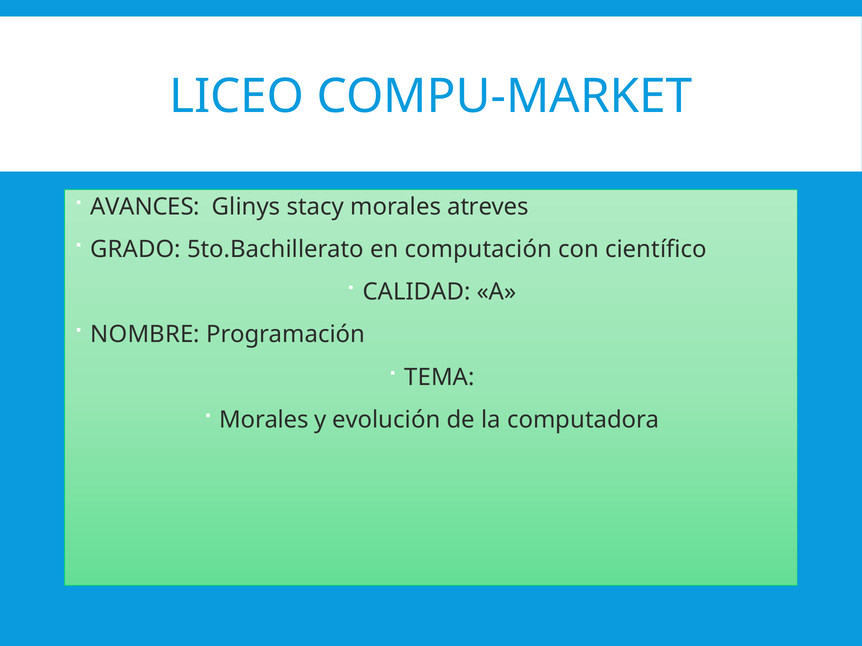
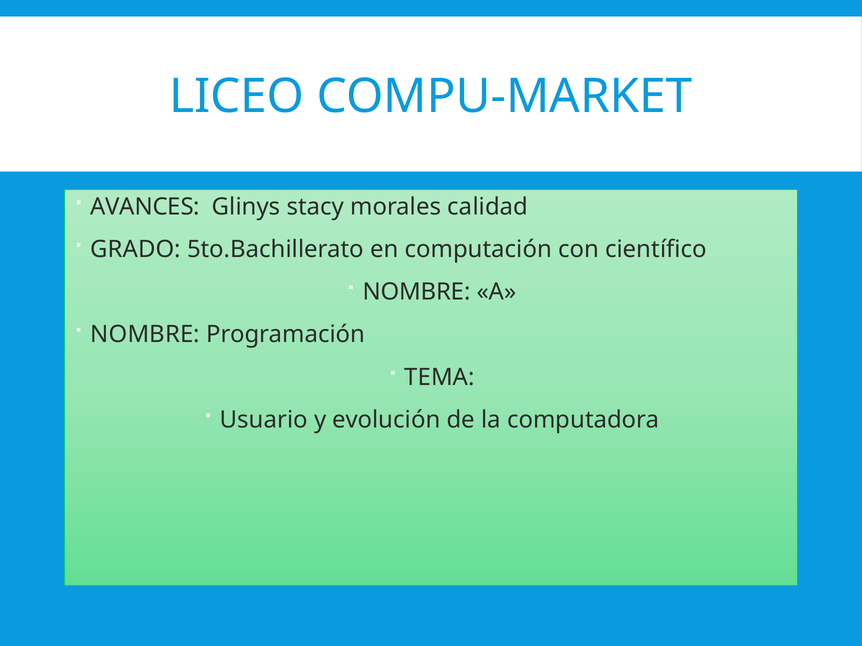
atreves: atreves -> calidad
CALIDAD at (417, 292): CALIDAD -> NOMBRE
Morales at (264, 420): Morales -> Usuario
